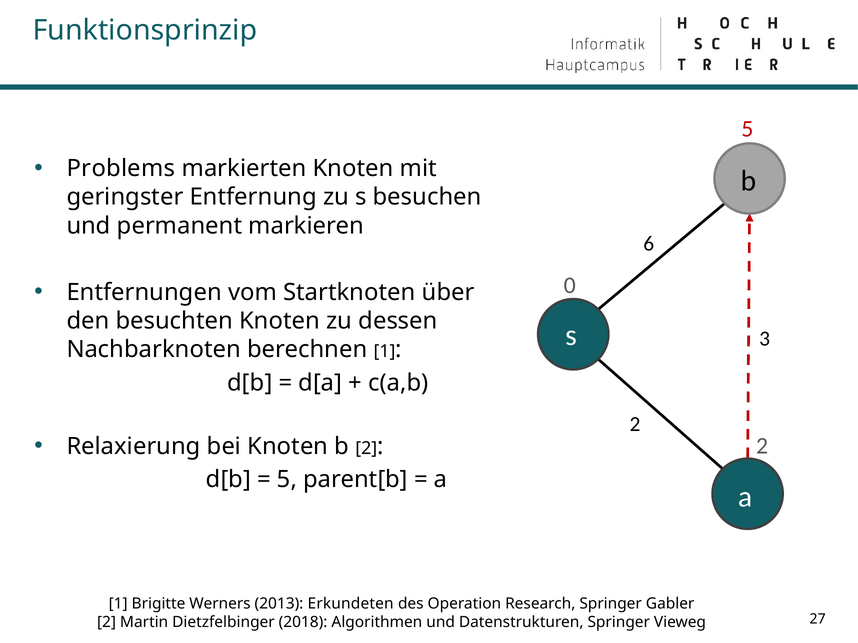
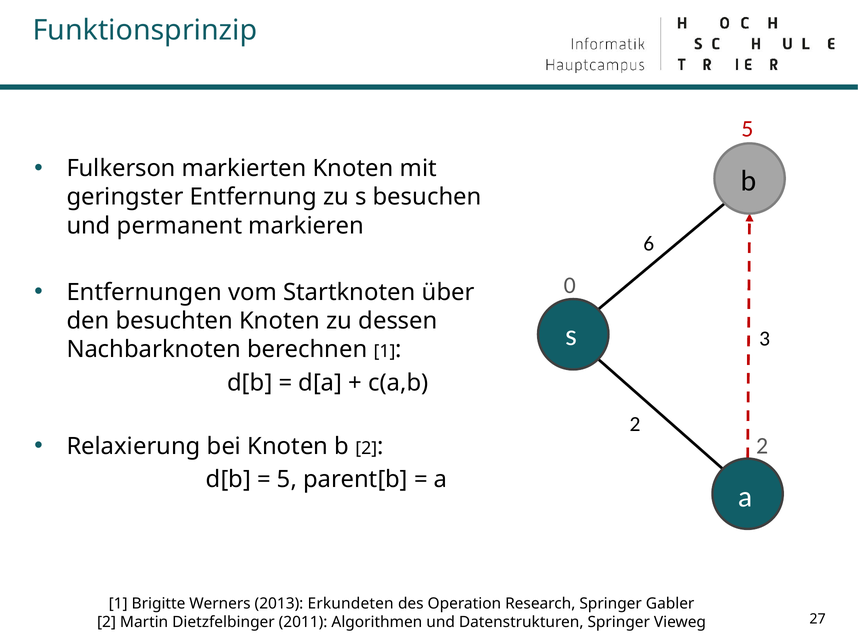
Problems: Problems -> Fulkerson
2018: 2018 -> 2011
